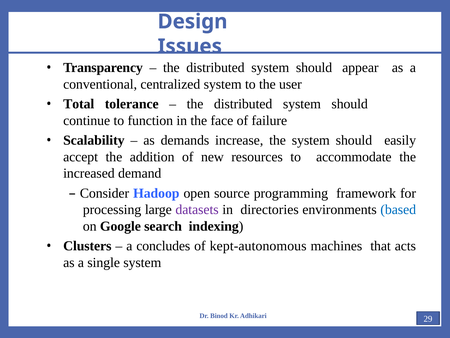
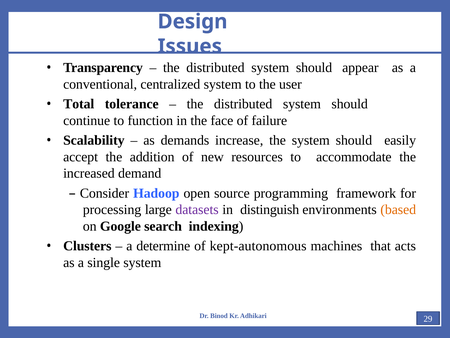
directories: directories -> distinguish
based colour: blue -> orange
concludes: concludes -> determine
